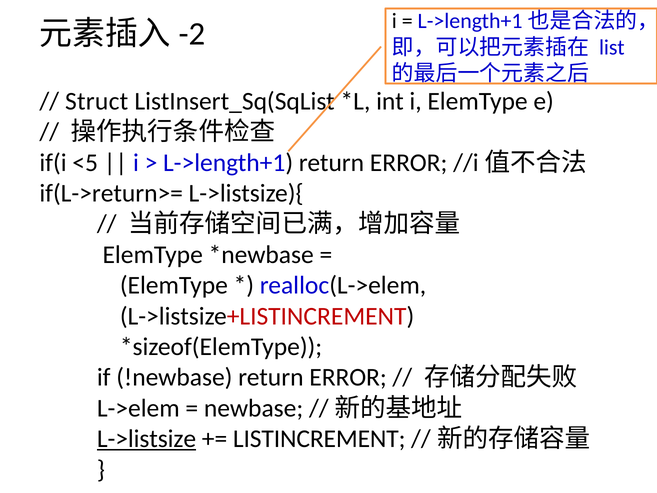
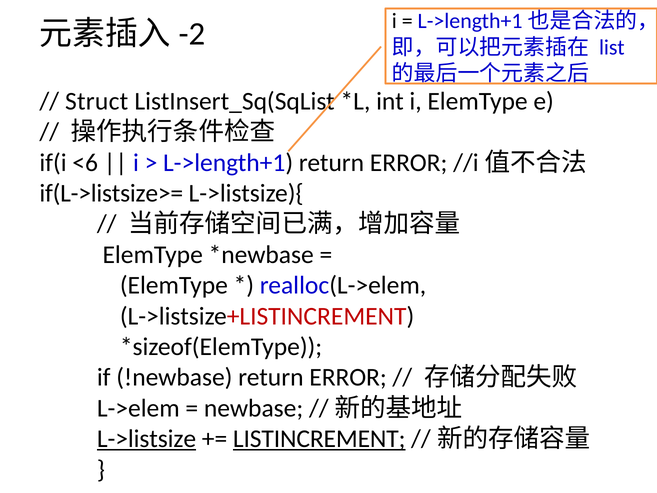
<5: <5 -> <6
if(L->return>=: if(L->return>= -> if(L->listsize>=
LISTINCREMENT underline: none -> present
